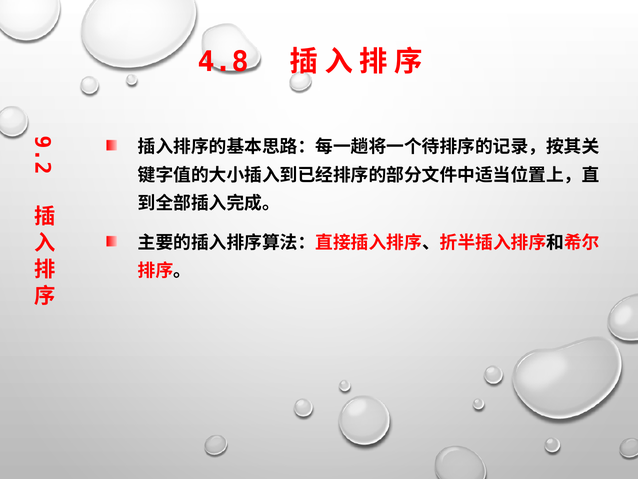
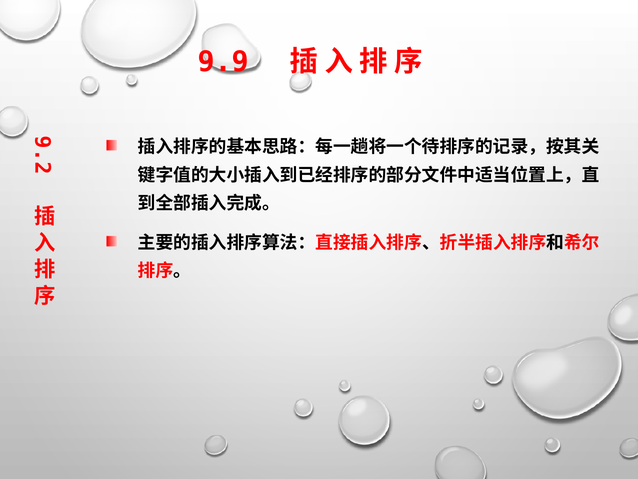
4.8: 4.8 -> 9.9
